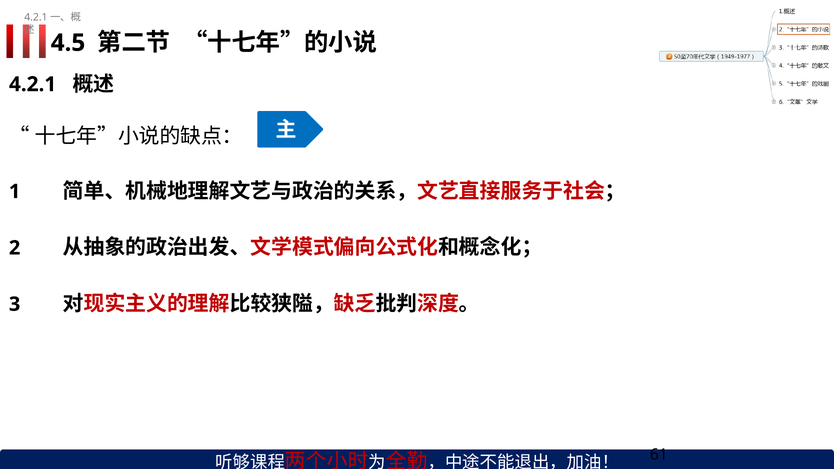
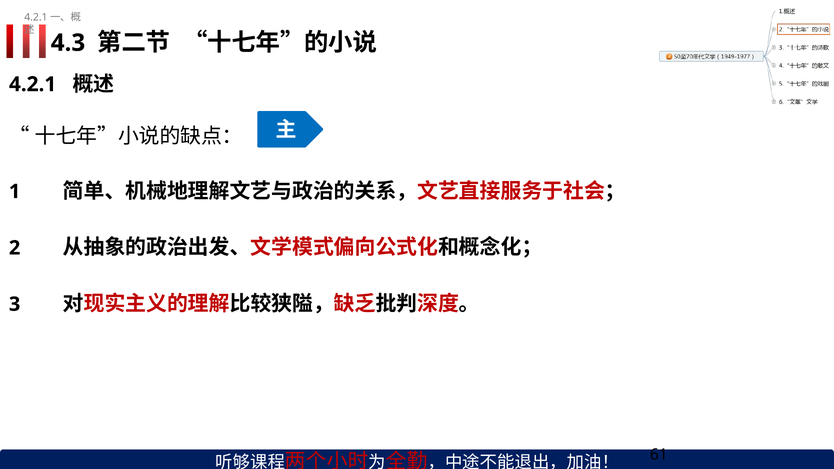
4.5: 4.5 -> 4.3
